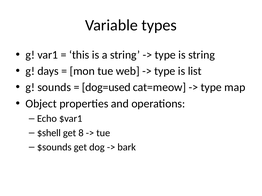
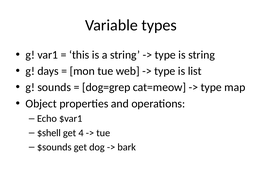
dog=used: dog=used -> dog=grep
8: 8 -> 4
